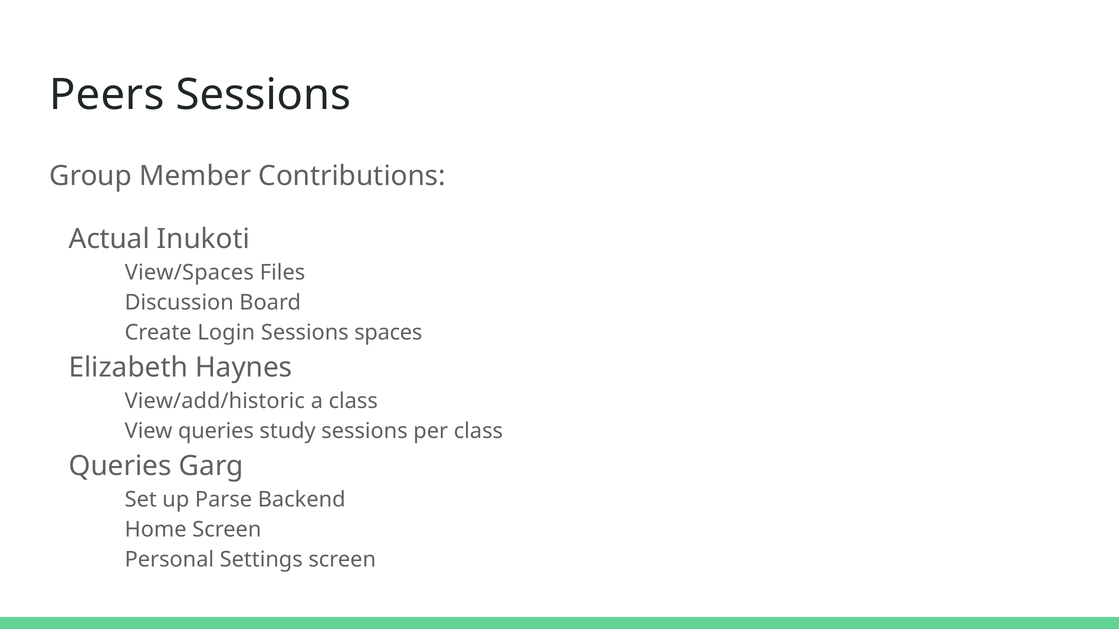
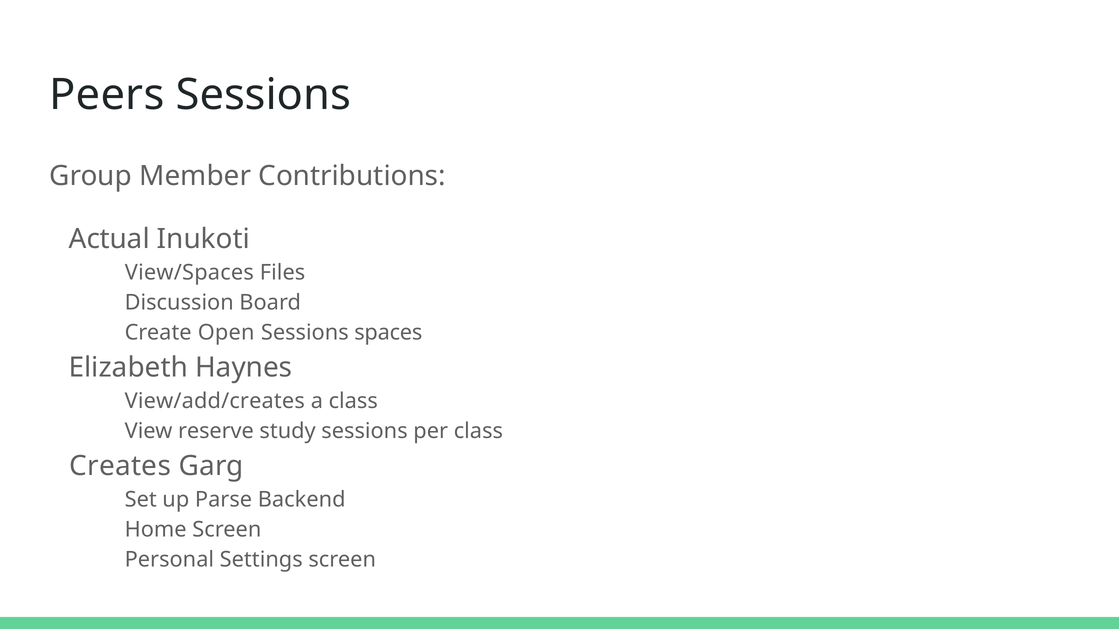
Login: Login -> Open
View/add/historic: View/add/historic -> View/add/creates
View queries: queries -> reserve
Queries at (120, 467): Queries -> Creates
